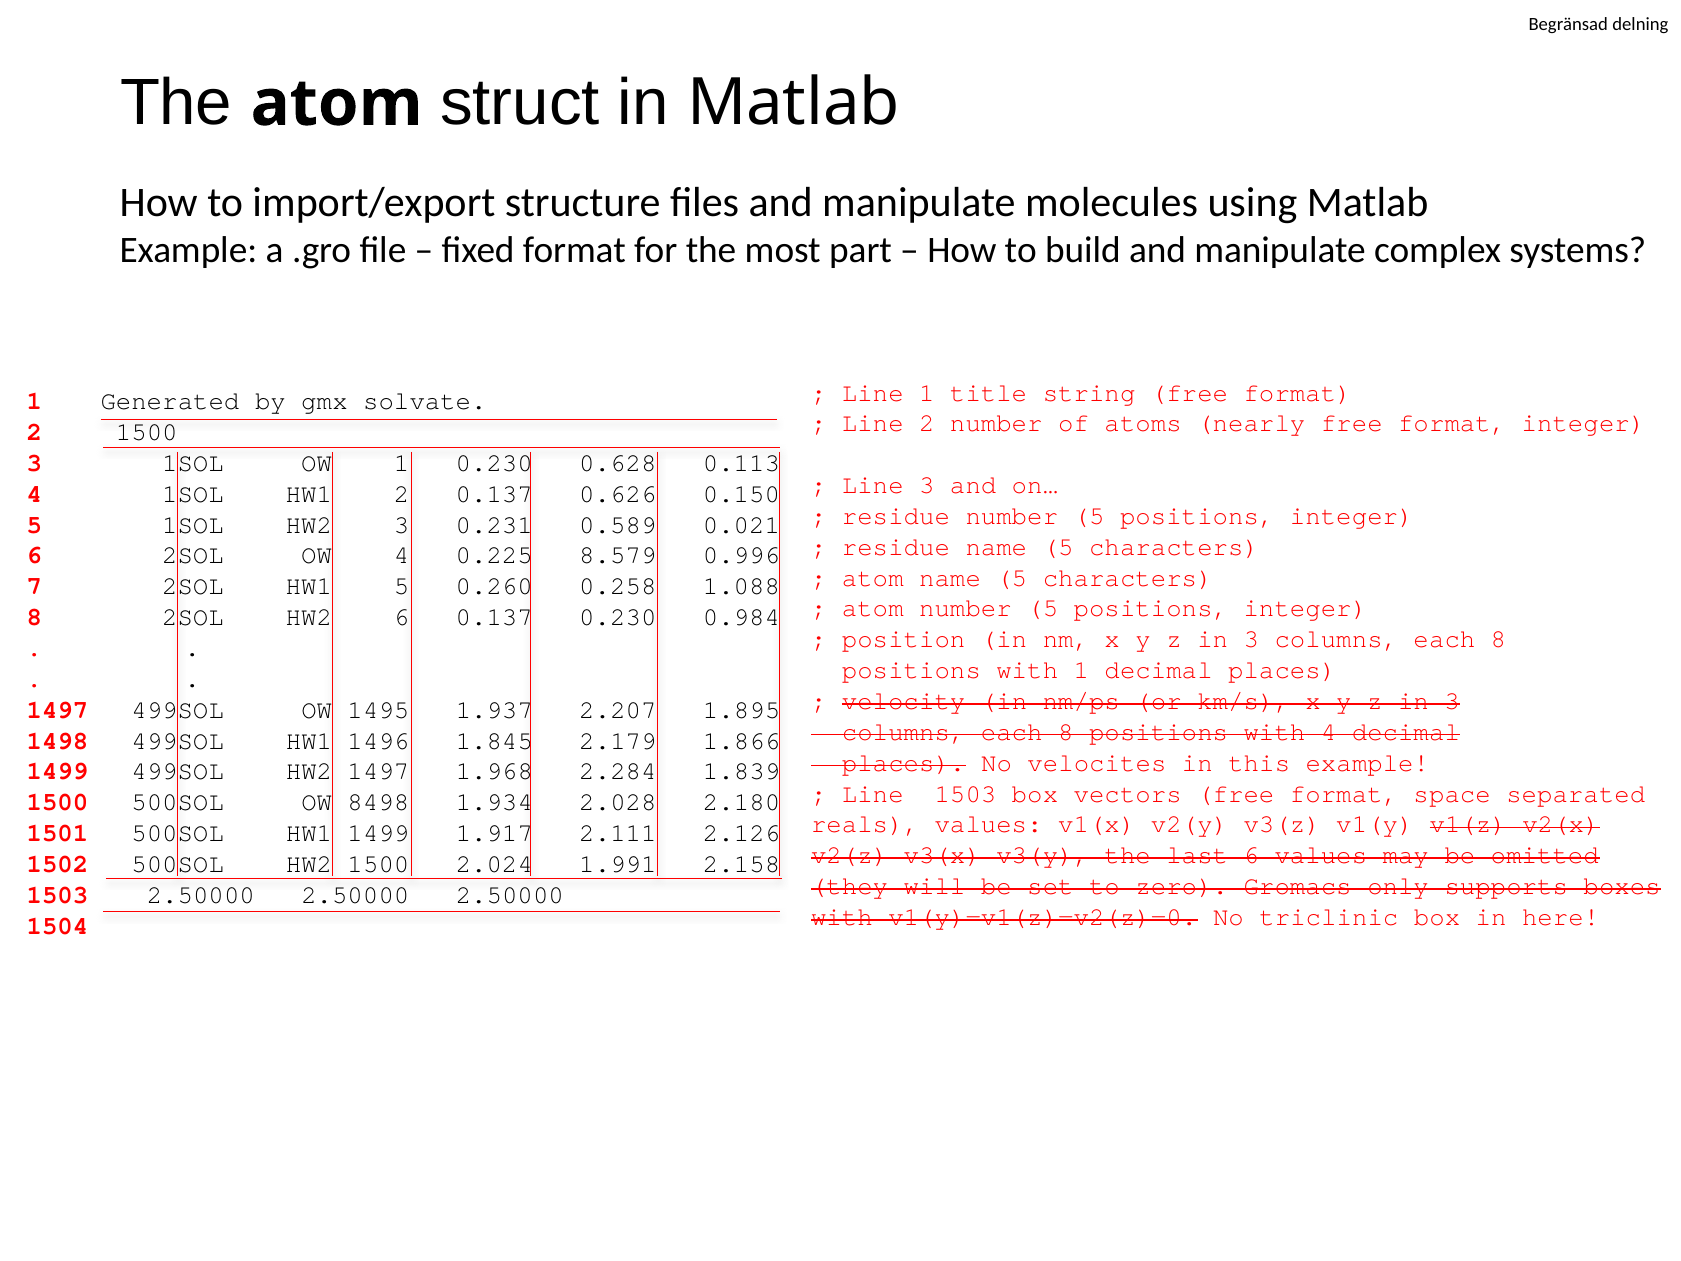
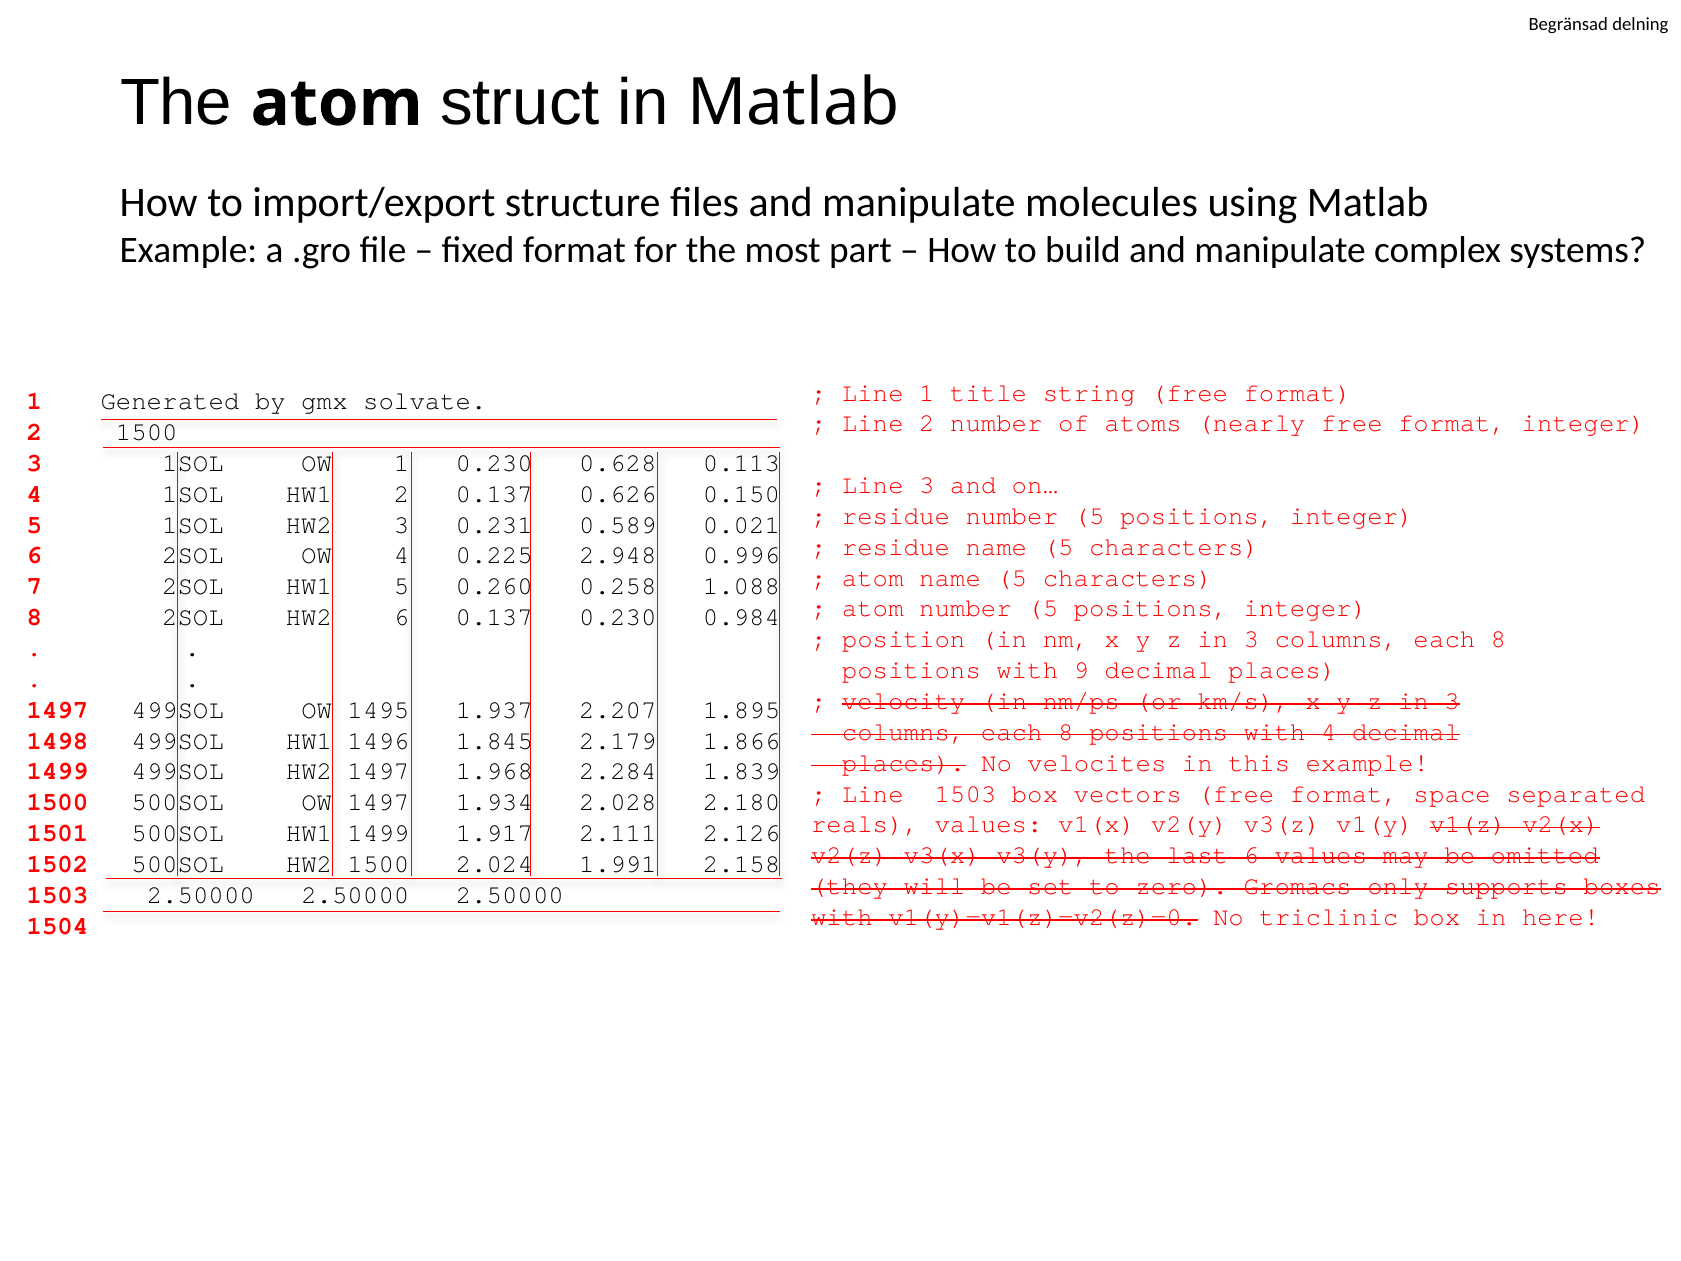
8.579: 8.579 -> 2.948
with 1: 1 -> 9
8498 at (378, 802): 8498 -> 1497
